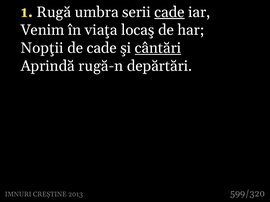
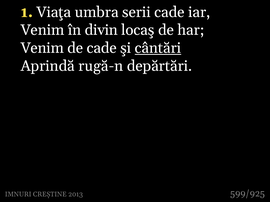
Rugă: Rugă -> Viaţa
cade at (169, 12) underline: present -> none
viaţa: viaţa -> divin
Nopţii at (42, 48): Nopţii -> Venim
599/320: 599/320 -> 599/925
